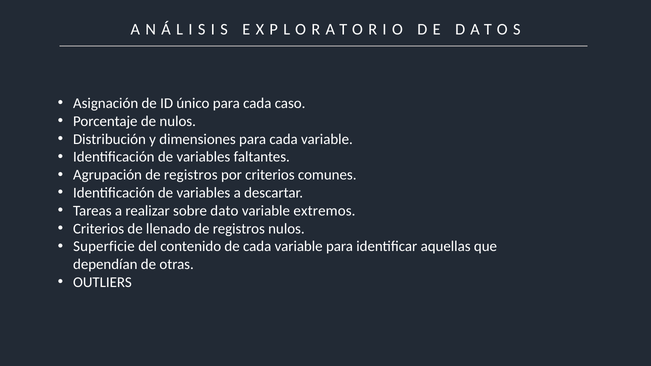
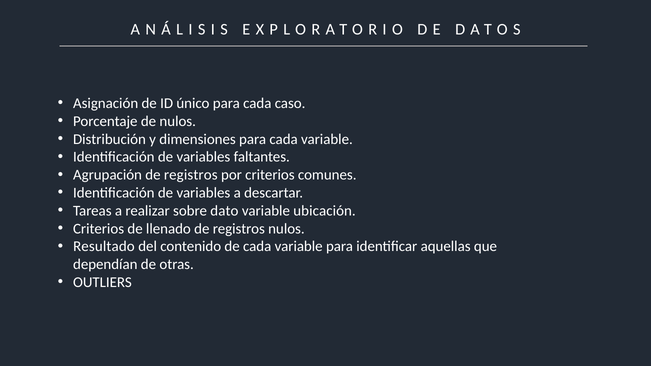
extremos: extremos -> ubicación
Superficie: Superficie -> Resultado
